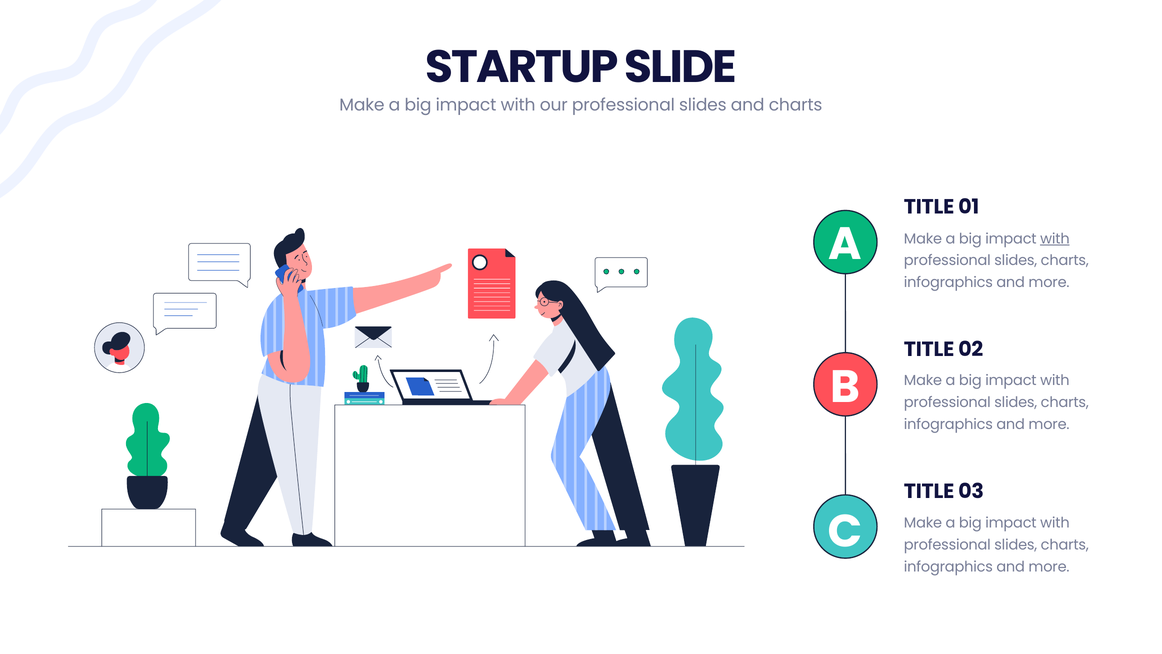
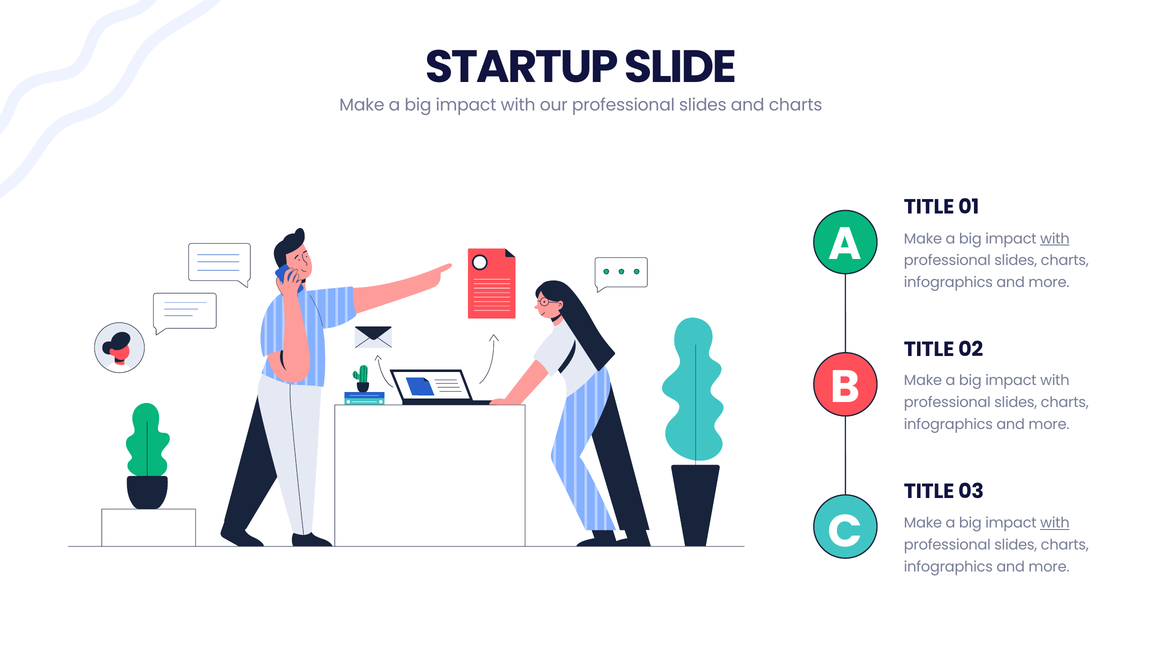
with at (1055, 523) underline: none -> present
